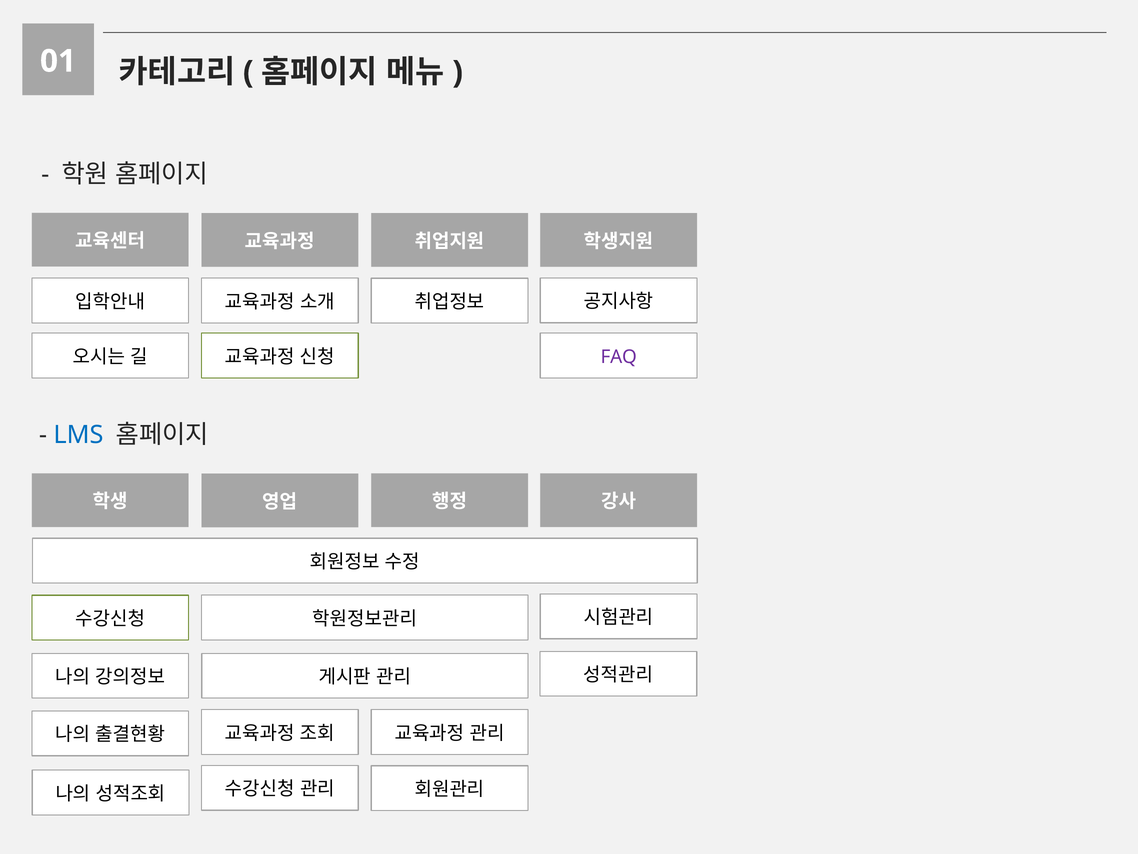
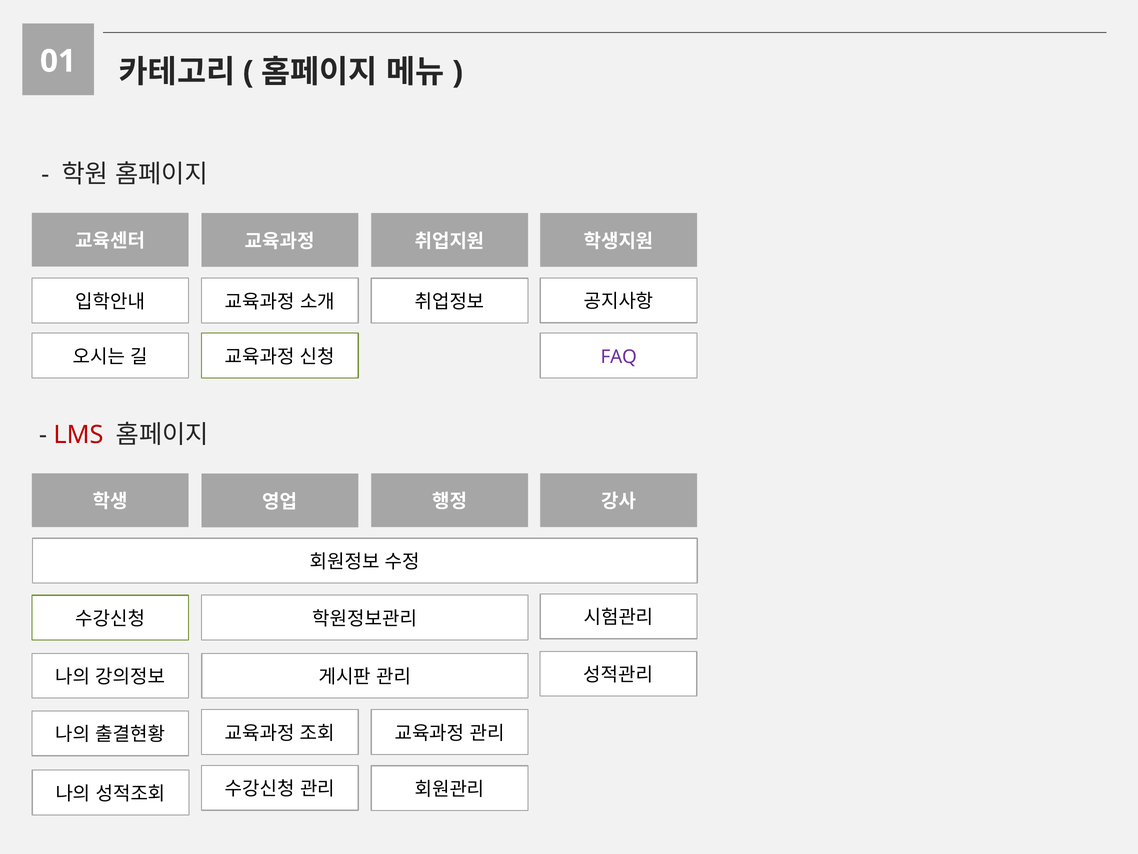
LMS colour: blue -> red
